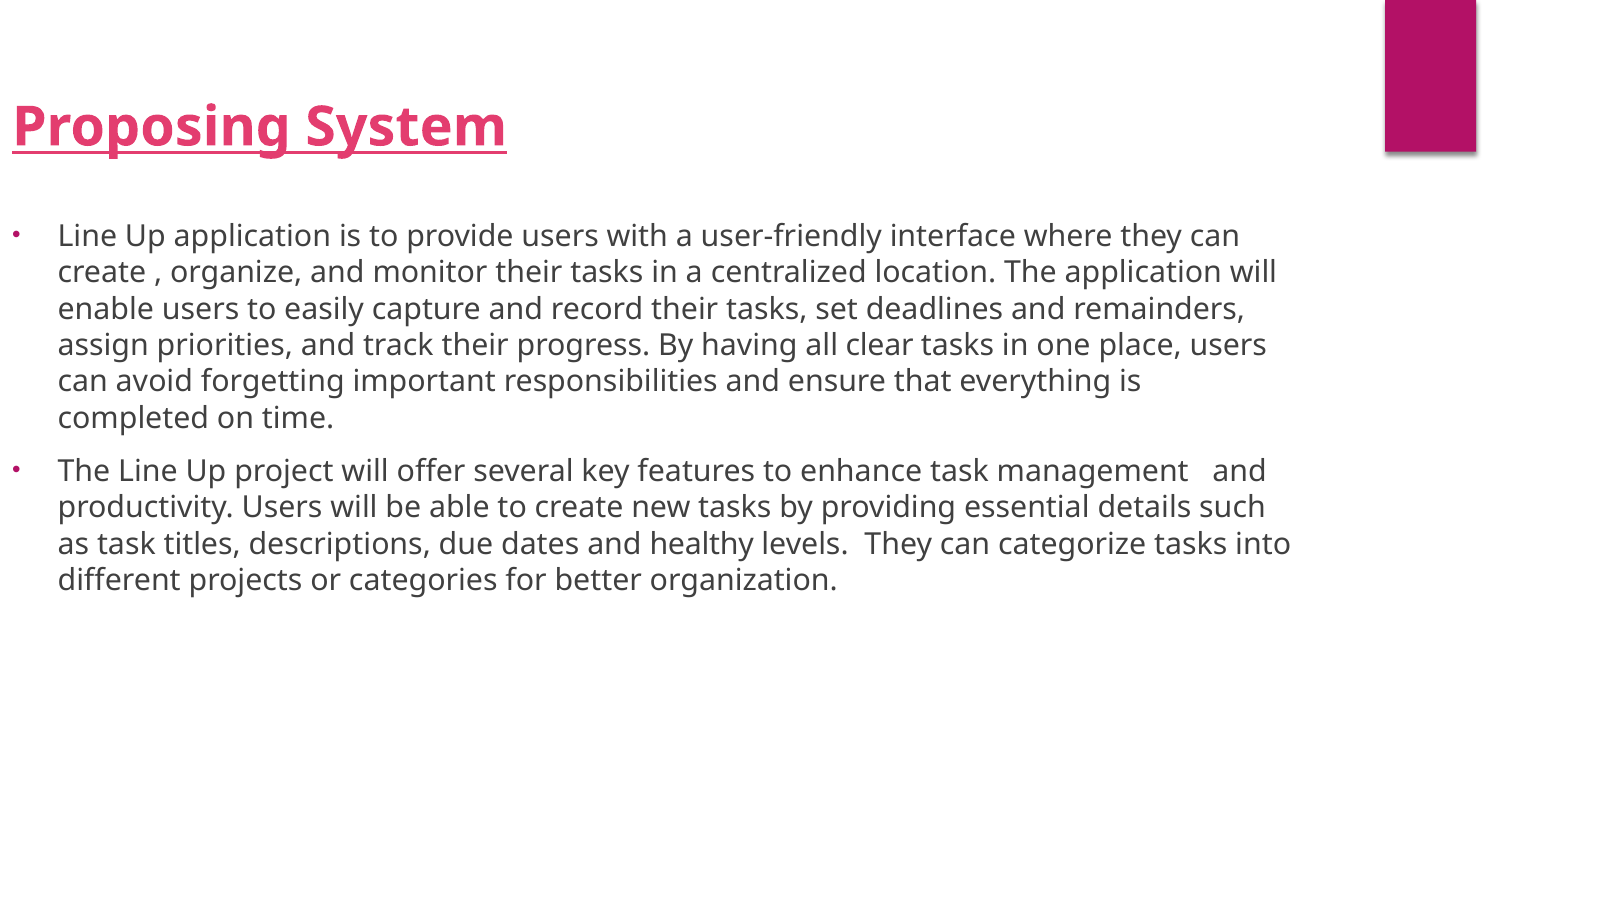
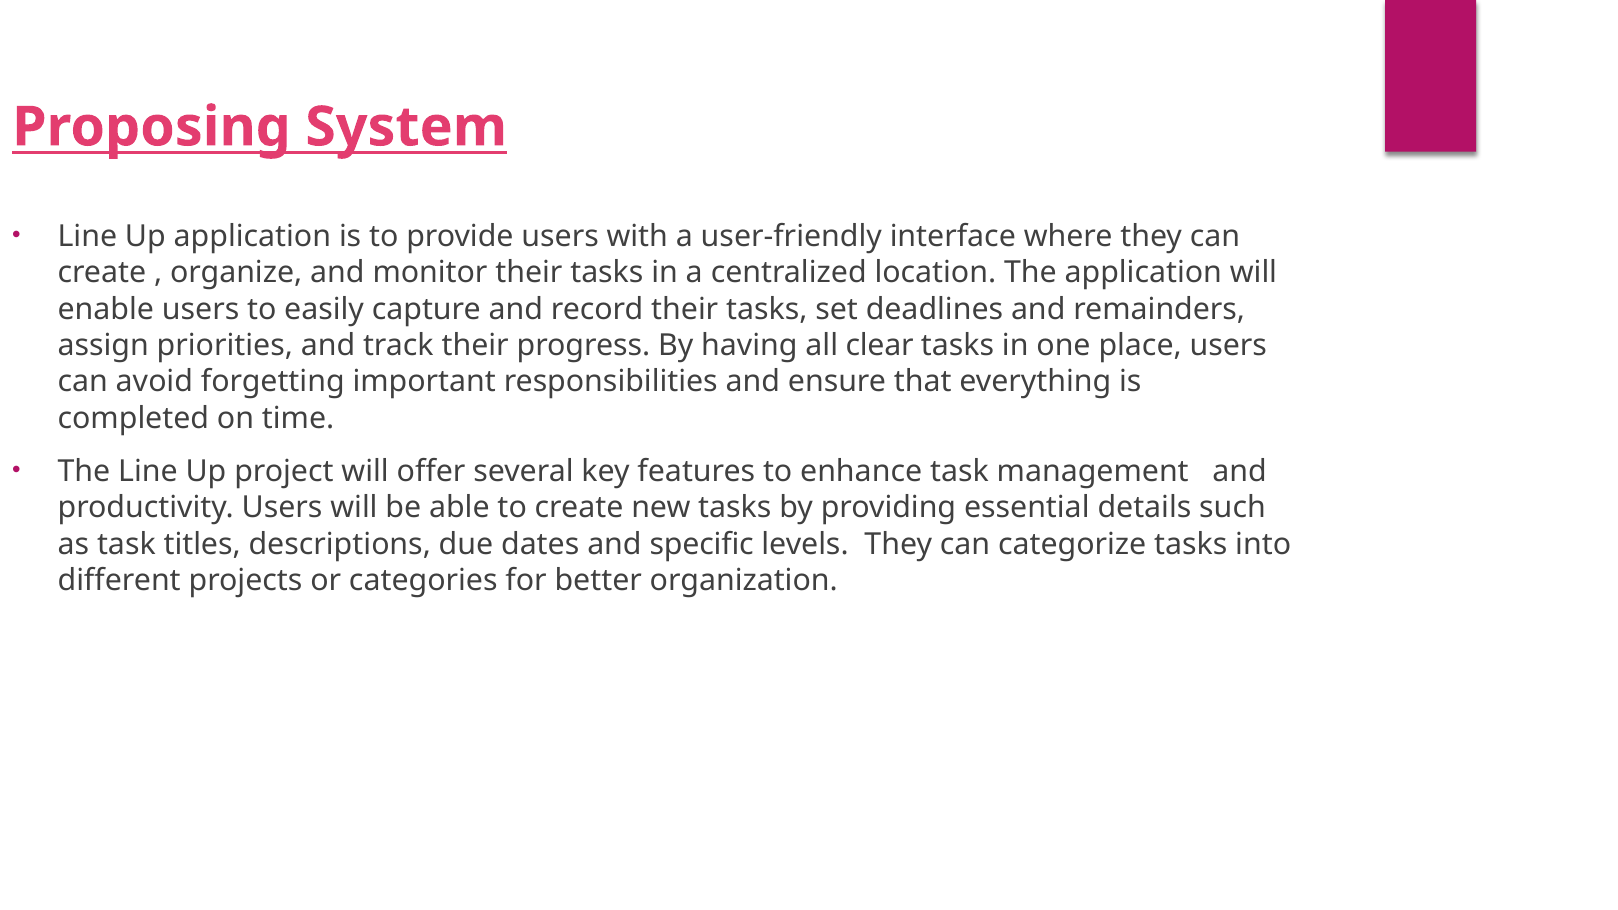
healthy: healthy -> specific
